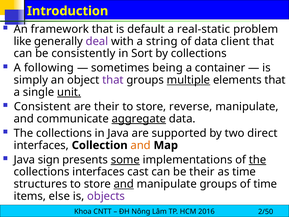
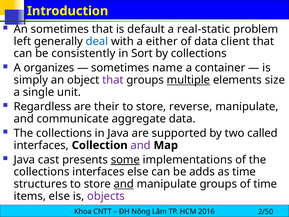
An framework: framework -> sometimes
like: like -> left
deal colour: purple -> blue
string: string -> either
following: following -> organizes
being: being -> name
elements that: that -> size
unit underline: present -> none
Consistent: Consistent -> Regardless
aggregate underline: present -> none
direct: direct -> called
and at (141, 145) colour: orange -> purple
sign: sign -> cast
the at (257, 160) underline: present -> none
interfaces cast: cast -> else
be their: their -> adds
